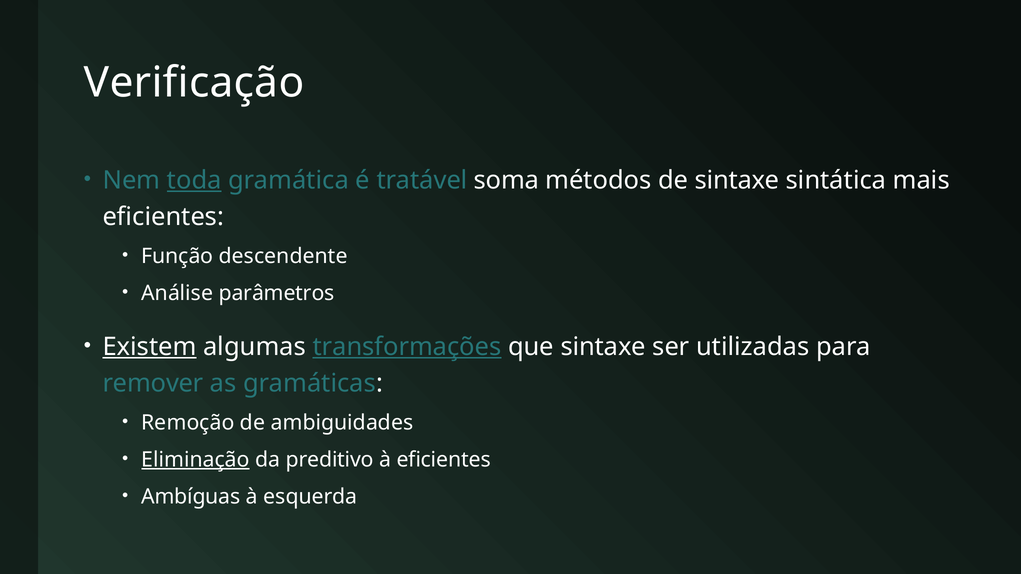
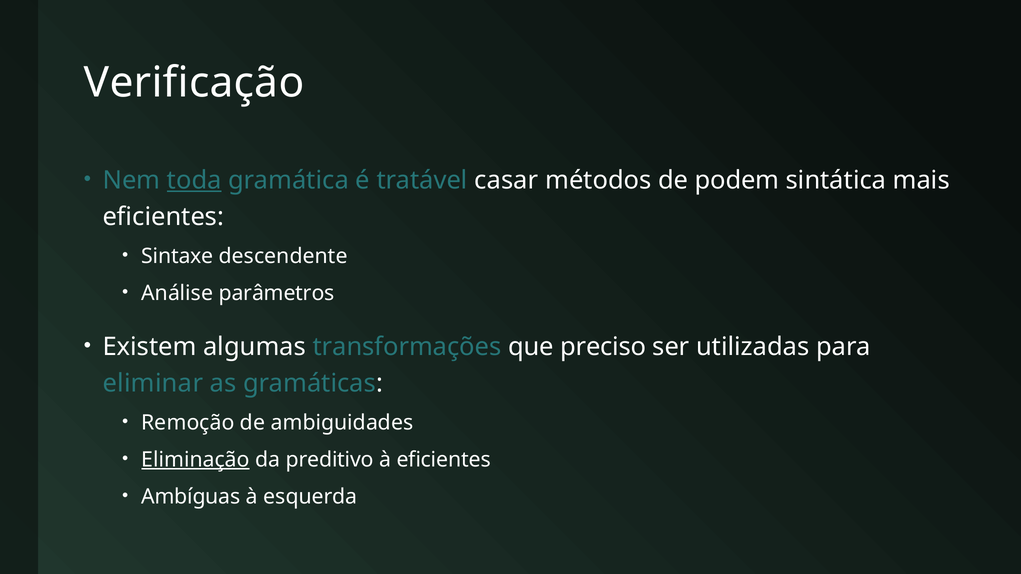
soma: soma -> casar
de sintaxe: sintaxe -> podem
Função: Função -> Sintaxe
Existem underline: present -> none
transformações underline: present -> none
que sintaxe: sintaxe -> preciso
remover: remover -> eliminar
